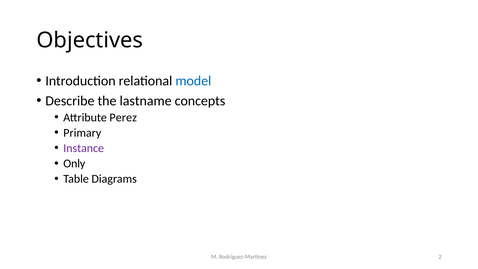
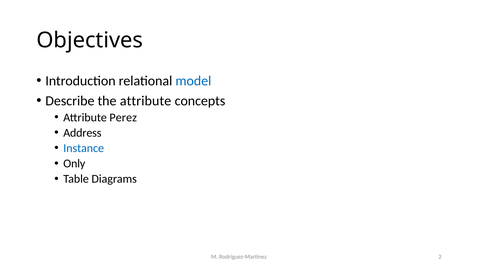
the lastname: lastname -> attribute
Primary: Primary -> Address
Instance colour: purple -> blue
